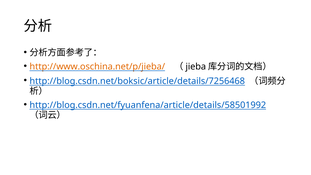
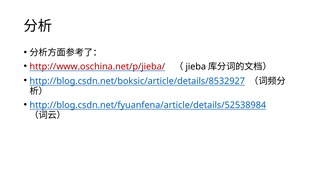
http://www.oschina.net/p/jieba/ colour: orange -> red
http://blog.csdn.net/boksic/article/details/7256468: http://blog.csdn.net/boksic/article/details/7256468 -> http://blog.csdn.net/boksic/article/details/8532927
http://blog.csdn.net/fyuanfena/article/details/58501992: http://blog.csdn.net/fyuanfena/article/details/58501992 -> http://blog.csdn.net/fyuanfena/article/details/52538984
